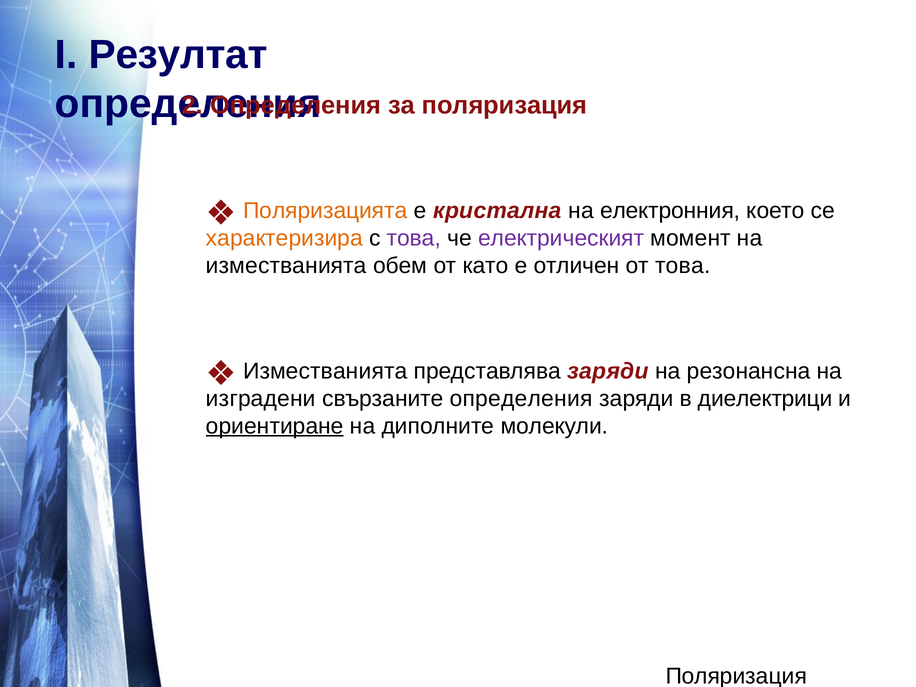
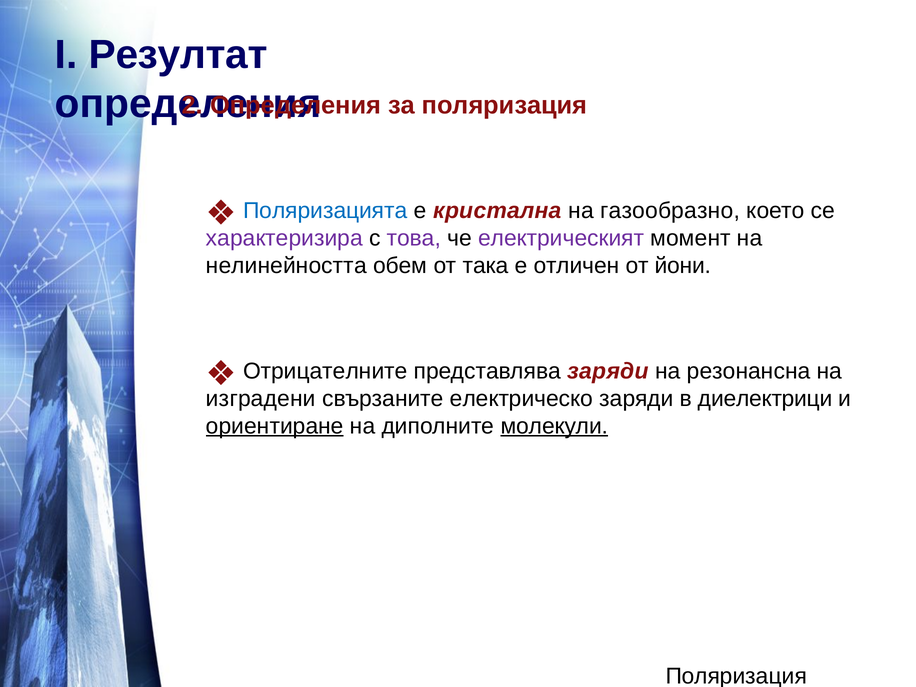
Поляризацията colour: orange -> blue
електронния: електронния -> газообразно
характеризира colour: orange -> purple
изместванията at (286, 266): изместванията -> нелинейността
като: като -> така
от това: това -> йони
Изместванията at (325, 371): Изместванията -> Отрицателните
свързаните определения: определения -> електрическо
молекули underline: none -> present
